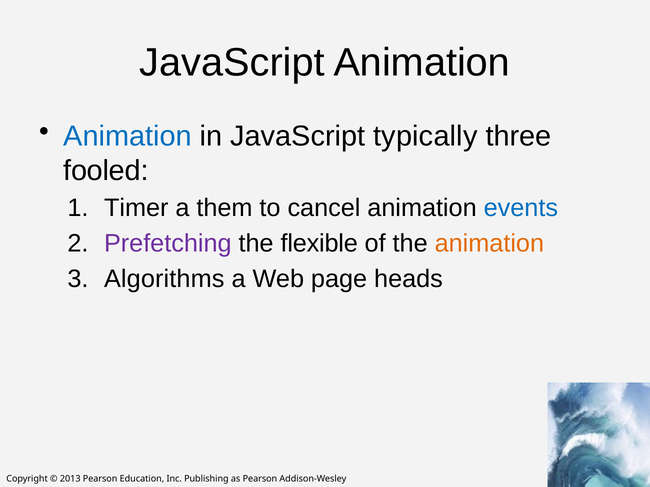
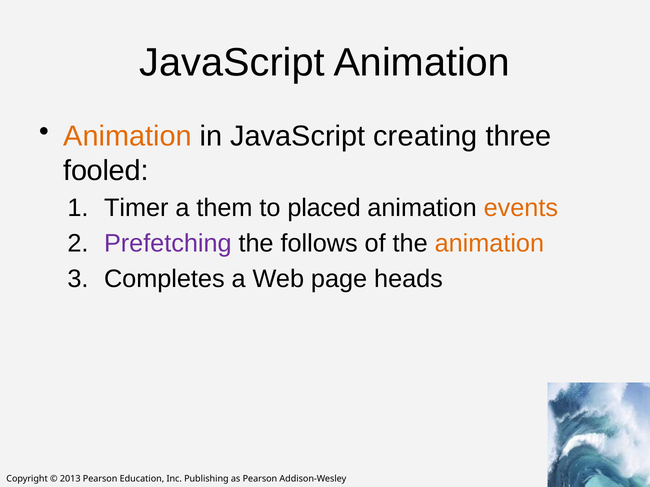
Animation at (128, 136) colour: blue -> orange
typically: typically -> creating
cancel: cancel -> placed
events colour: blue -> orange
flexible: flexible -> follows
Algorithms: Algorithms -> Completes
